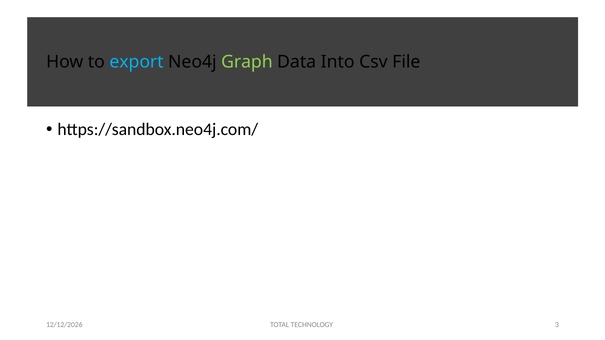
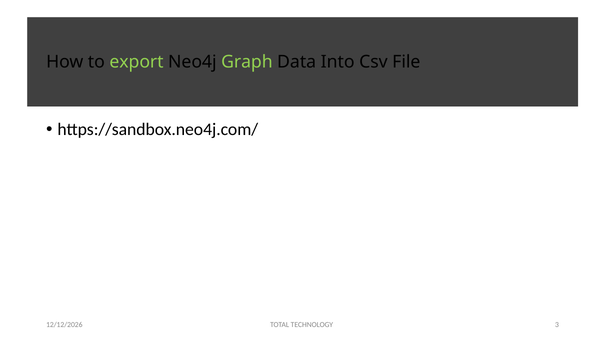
export colour: light blue -> light green
